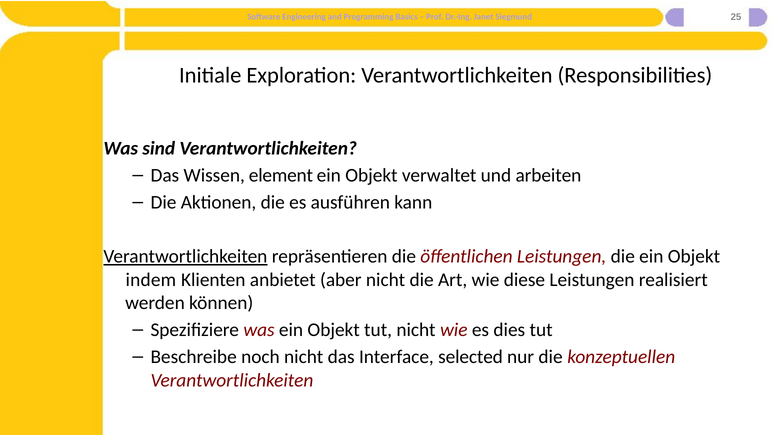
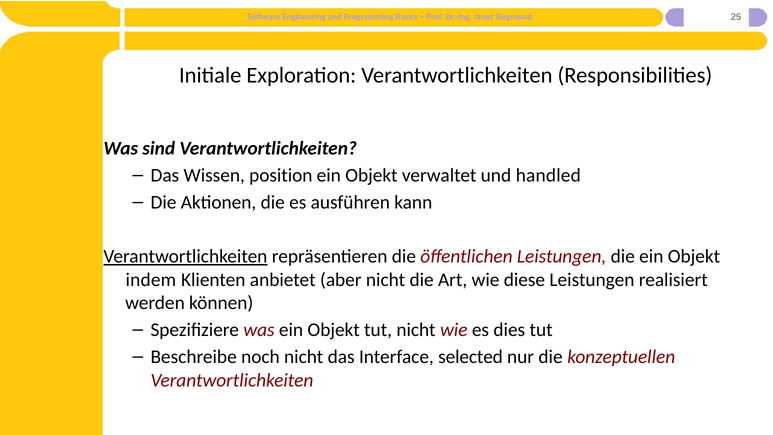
element: element -> position
arbeiten: arbeiten -> handled
